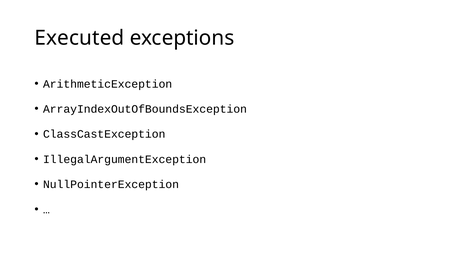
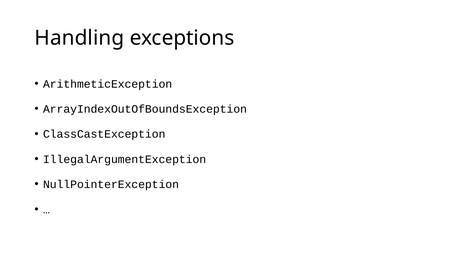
Executed: Executed -> Handling
